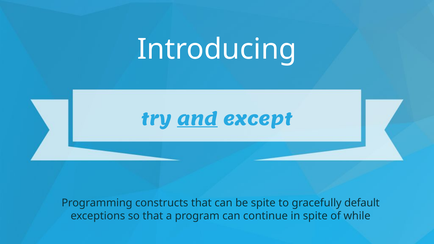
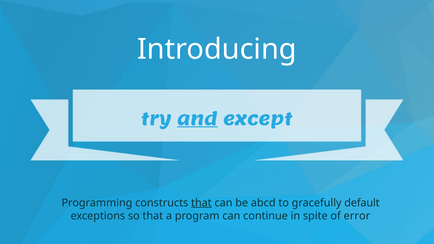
that at (201, 203) underline: none -> present
be spite: spite -> abcd
while: while -> error
